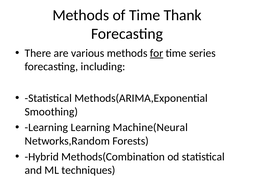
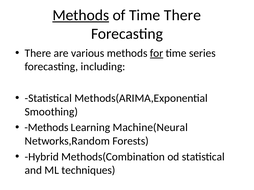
Methods at (81, 15) underline: none -> present
Time Thank: Thank -> There
Learning at (46, 128): Learning -> Methods
